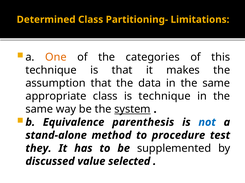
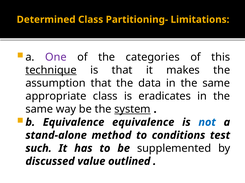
One colour: orange -> purple
technique at (51, 70) underline: none -> present
is technique: technique -> eradicates
Equivalence parenthesis: parenthesis -> equivalence
procedure: procedure -> conditions
they: they -> such
selected: selected -> outlined
